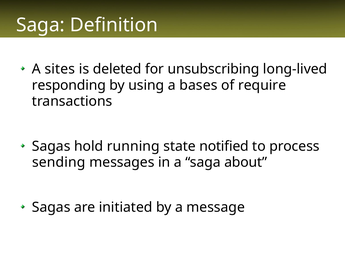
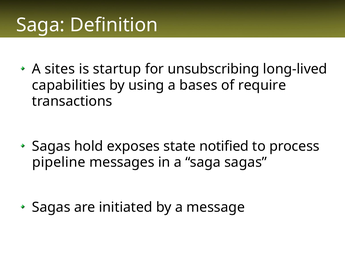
deleted: deleted -> startup
responding: responding -> capabilities
running: running -> exposes
sending: sending -> pipeline
saga about: about -> sagas
